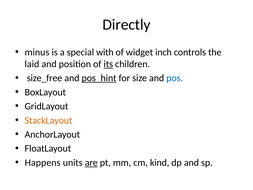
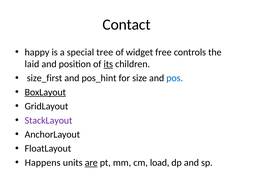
Directly: Directly -> Contact
minus: minus -> happy
with: with -> tree
inch: inch -> free
size_free: size_free -> size_first
pos_hint underline: present -> none
BoxLayout underline: none -> present
StackLayout colour: orange -> purple
kind: kind -> load
